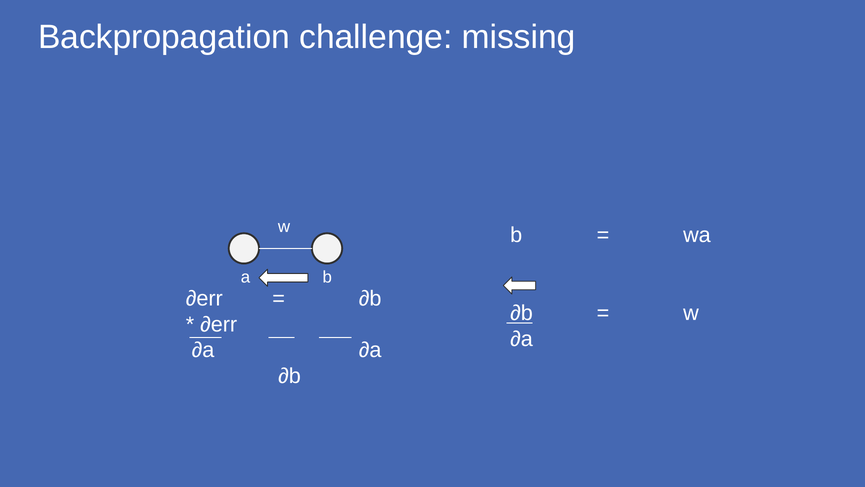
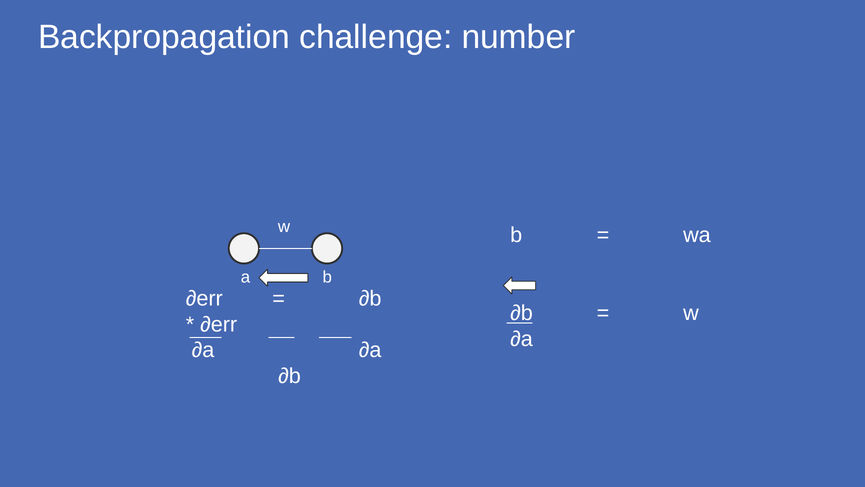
missing: missing -> number
